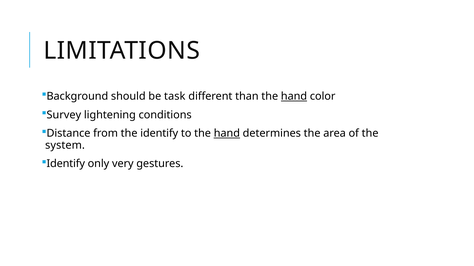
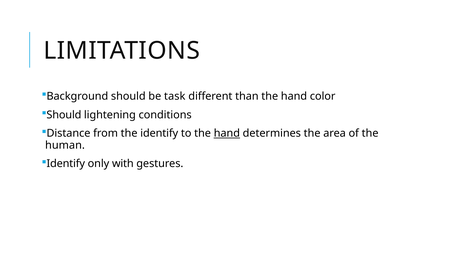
hand at (294, 96) underline: present -> none
Survey at (64, 115): Survey -> Should
system: system -> human
very: very -> with
